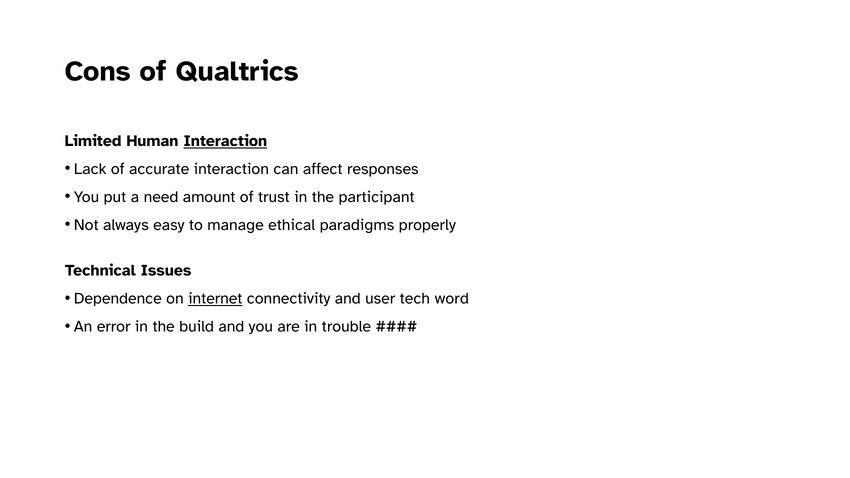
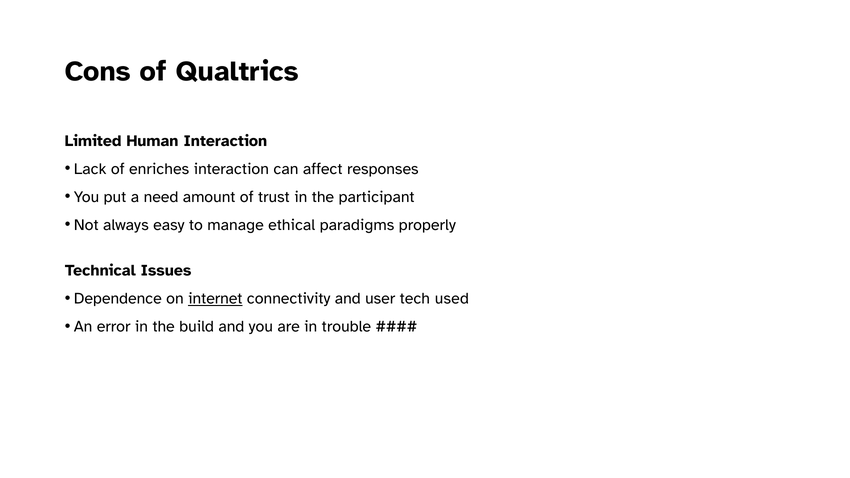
Interaction at (225, 141) underline: present -> none
accurate: accurate -> enriches
word: word -> used
